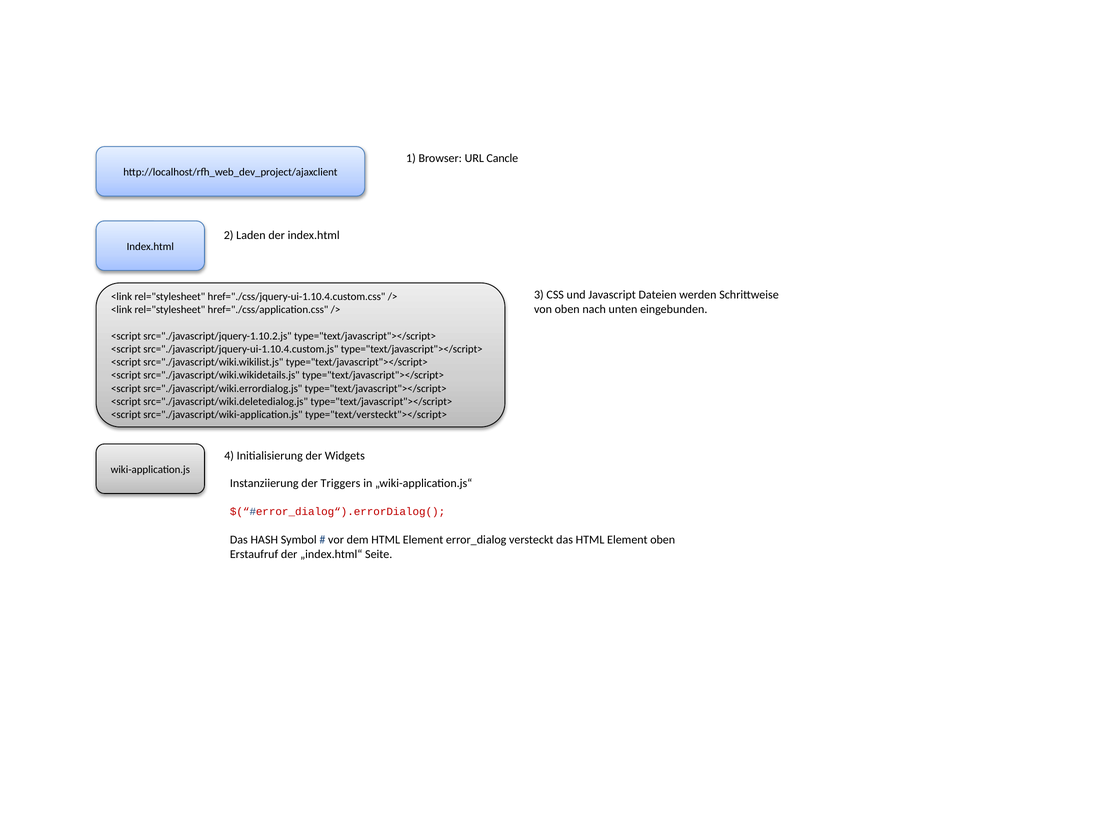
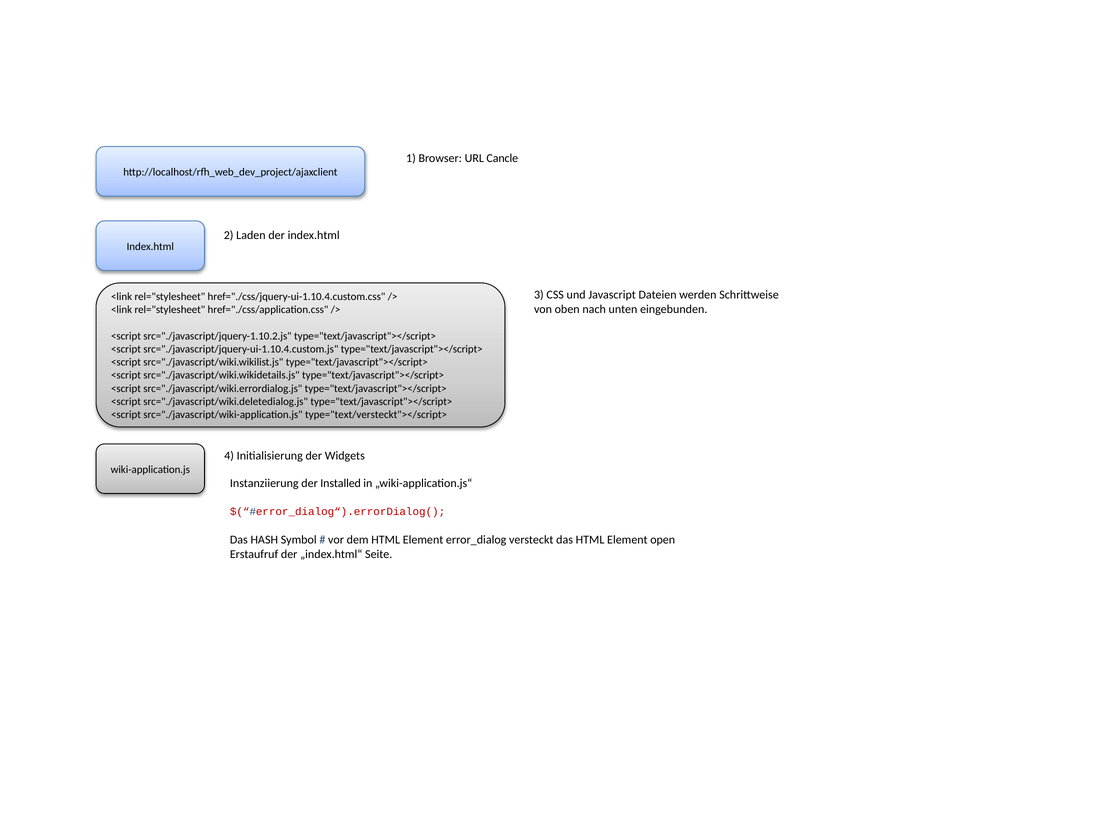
Triggers: Triggers -> Installed
Element oben: oben -> open
